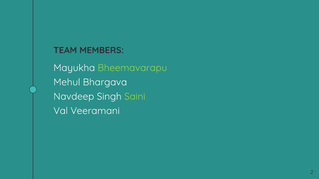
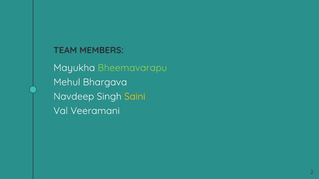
Saini colour: light green -> yellow
